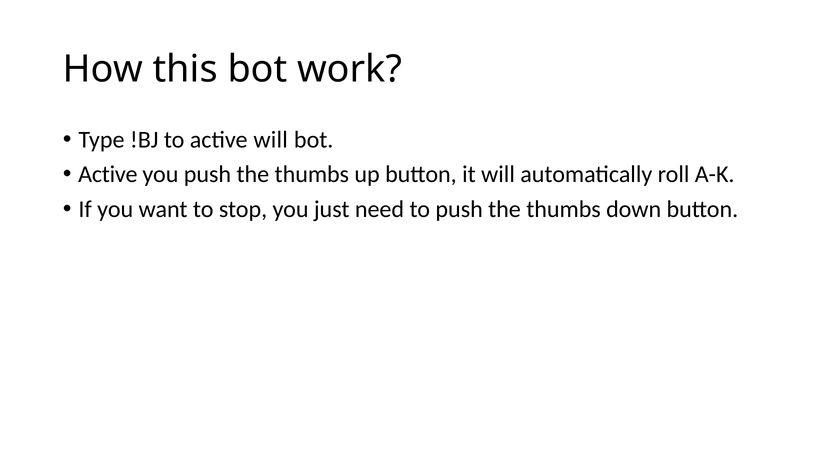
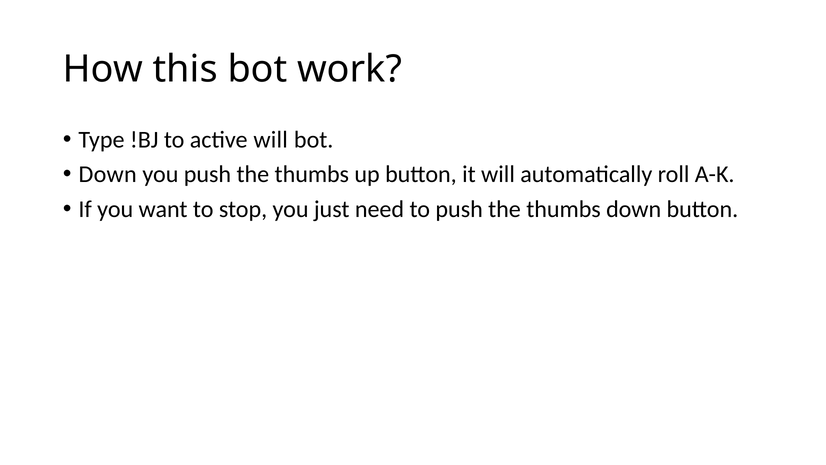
Active at (108, 174): Active -> Down
